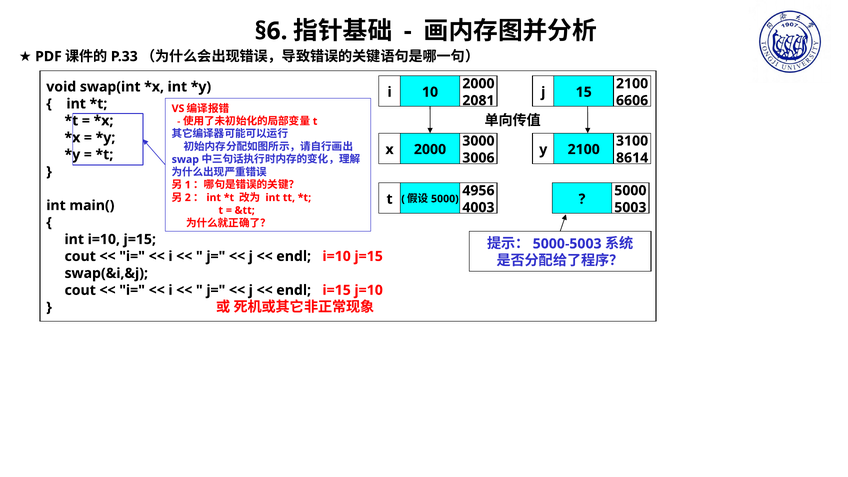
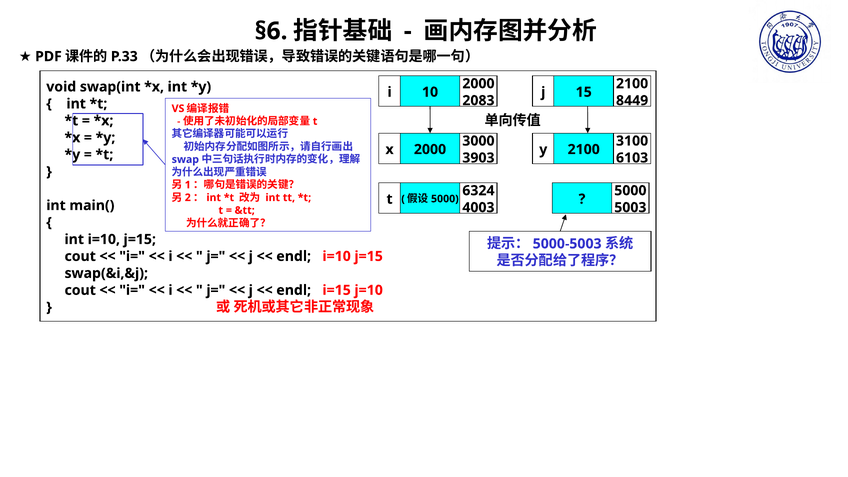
2081: 2081 -> 2083
6606: 6606 -> 8449
3006: 3006 -> 3903
8614: 8614 -> 6103
4956: 4956 -> 6324
